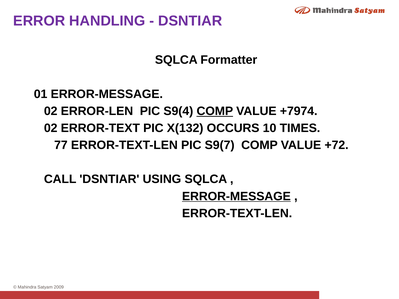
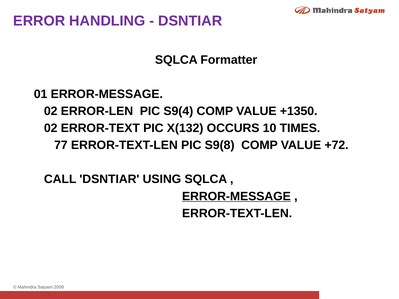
COMP at (215, 111) underline: present -> none
+7974: +7974 -> +1350
S9(7: S9(7 -> S9(8
